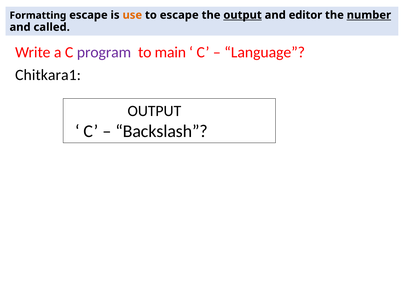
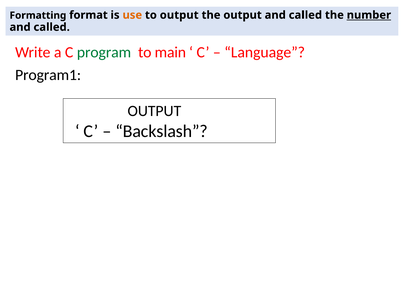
Formatting escape: escape -> format
to escape: escape -> output
output at (243, 15) underline: present -> none
editor at (305, 15): editor -> called
program colour: purple -> green
Chitkara1: Chitkara1 -> Program1
